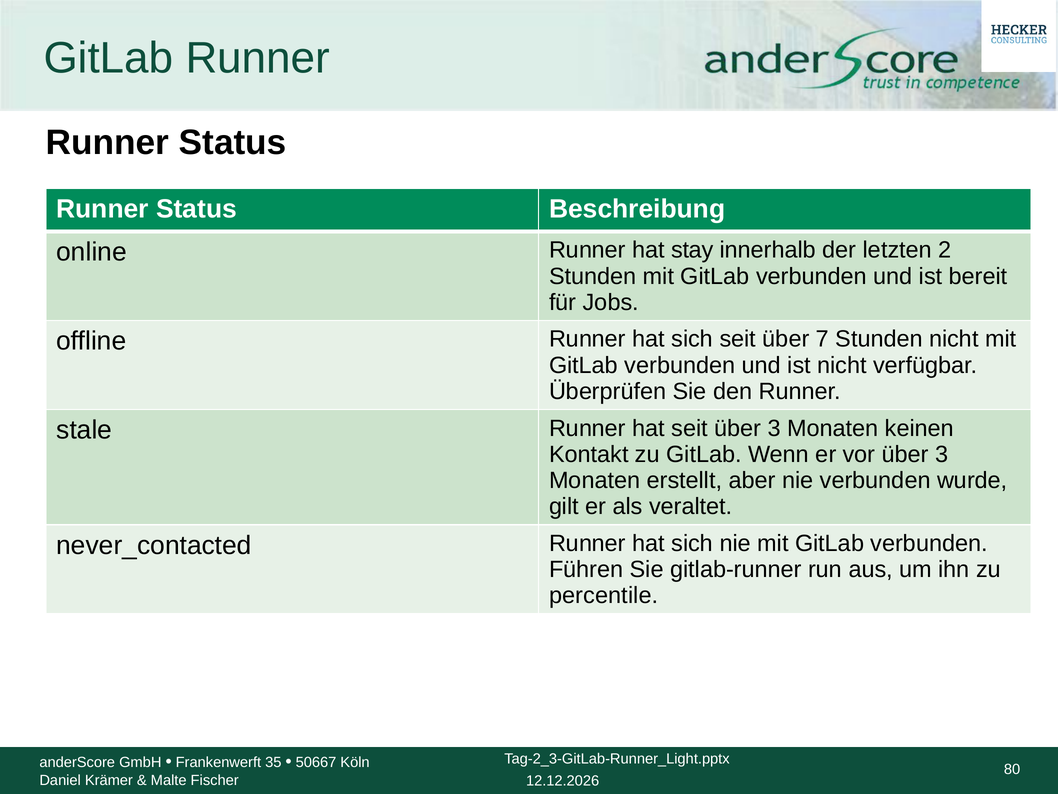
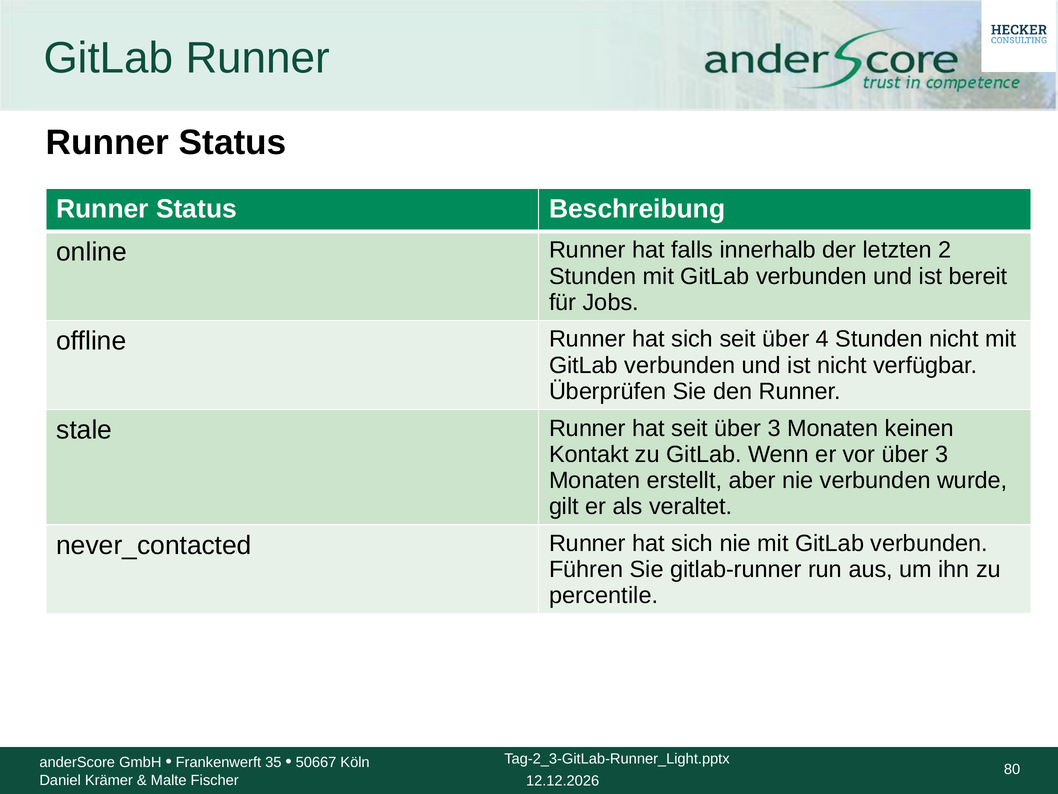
stay: stay -> falls
7: 7 -> 4
